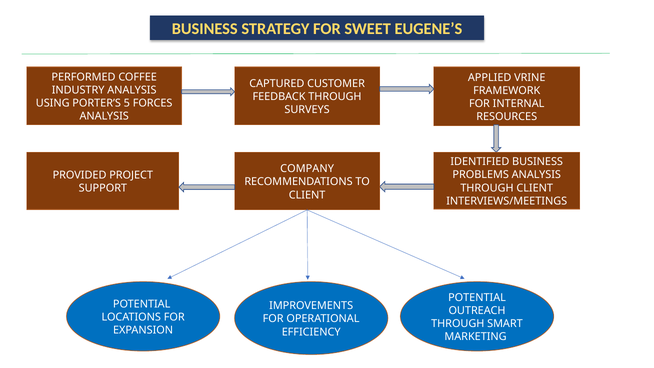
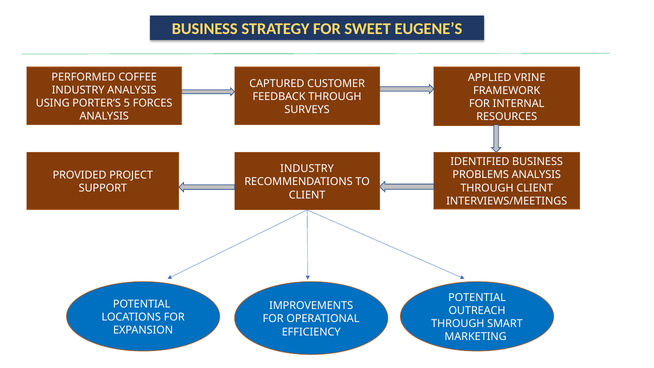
COMPANY at (307, 169): COMPANY -> INDUSTRY
